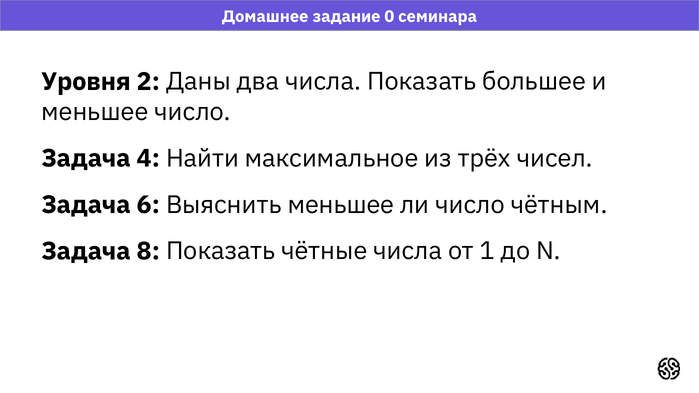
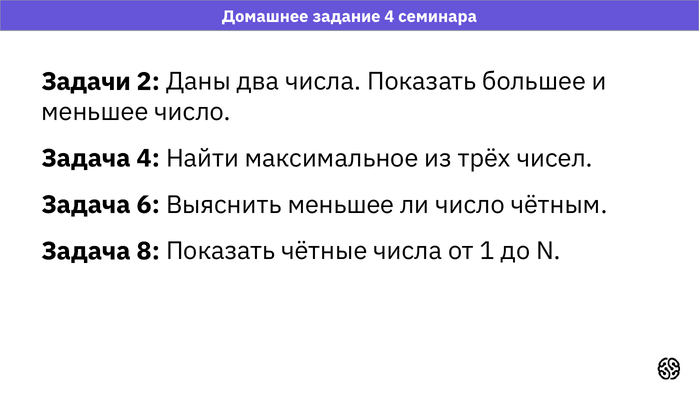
задание 0: 0 -> 4
Уровня: Уровня -> Задачи
